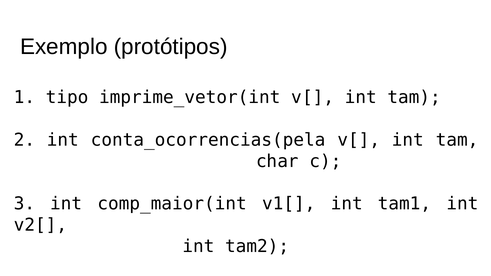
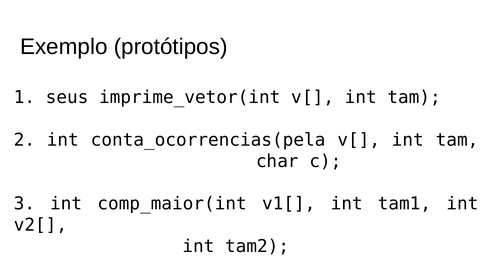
tipo: tipo -> seus
